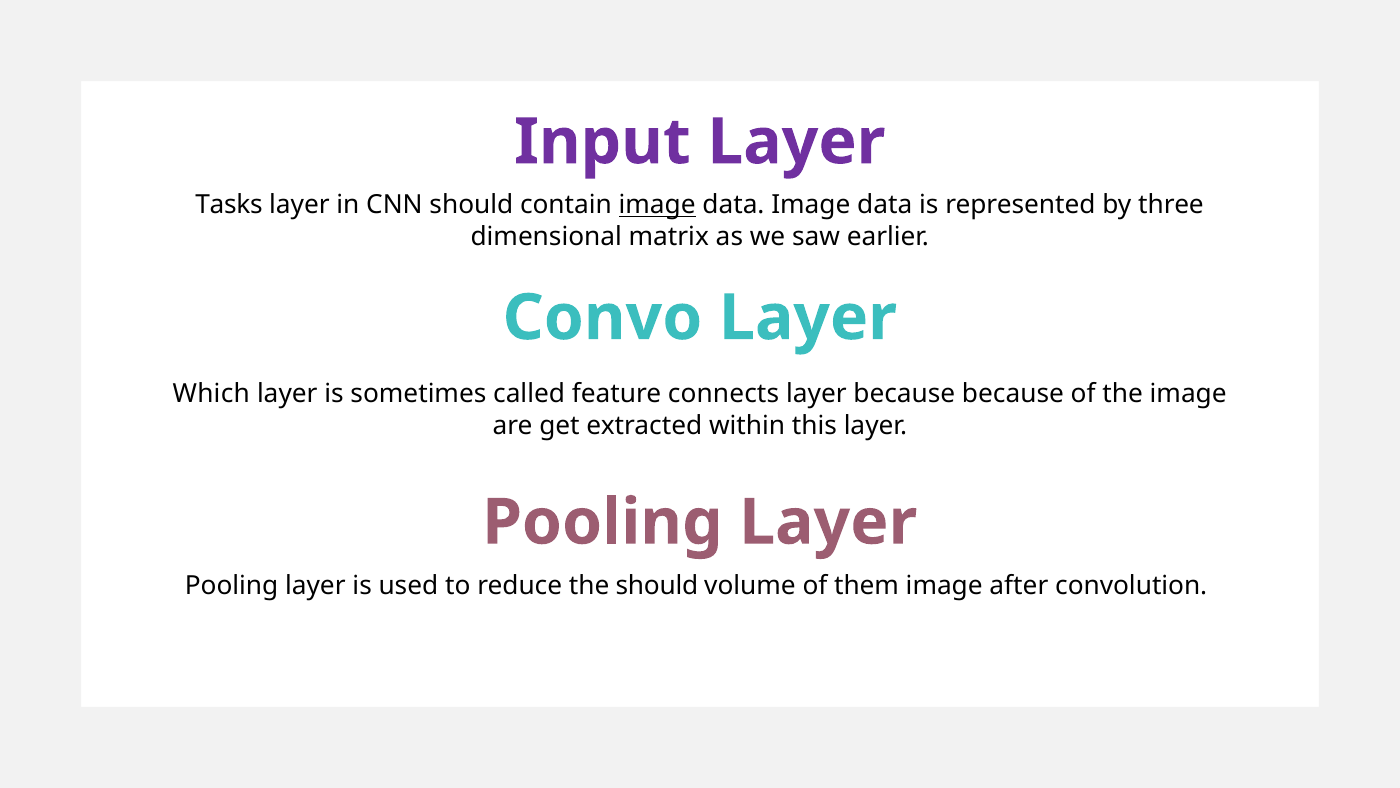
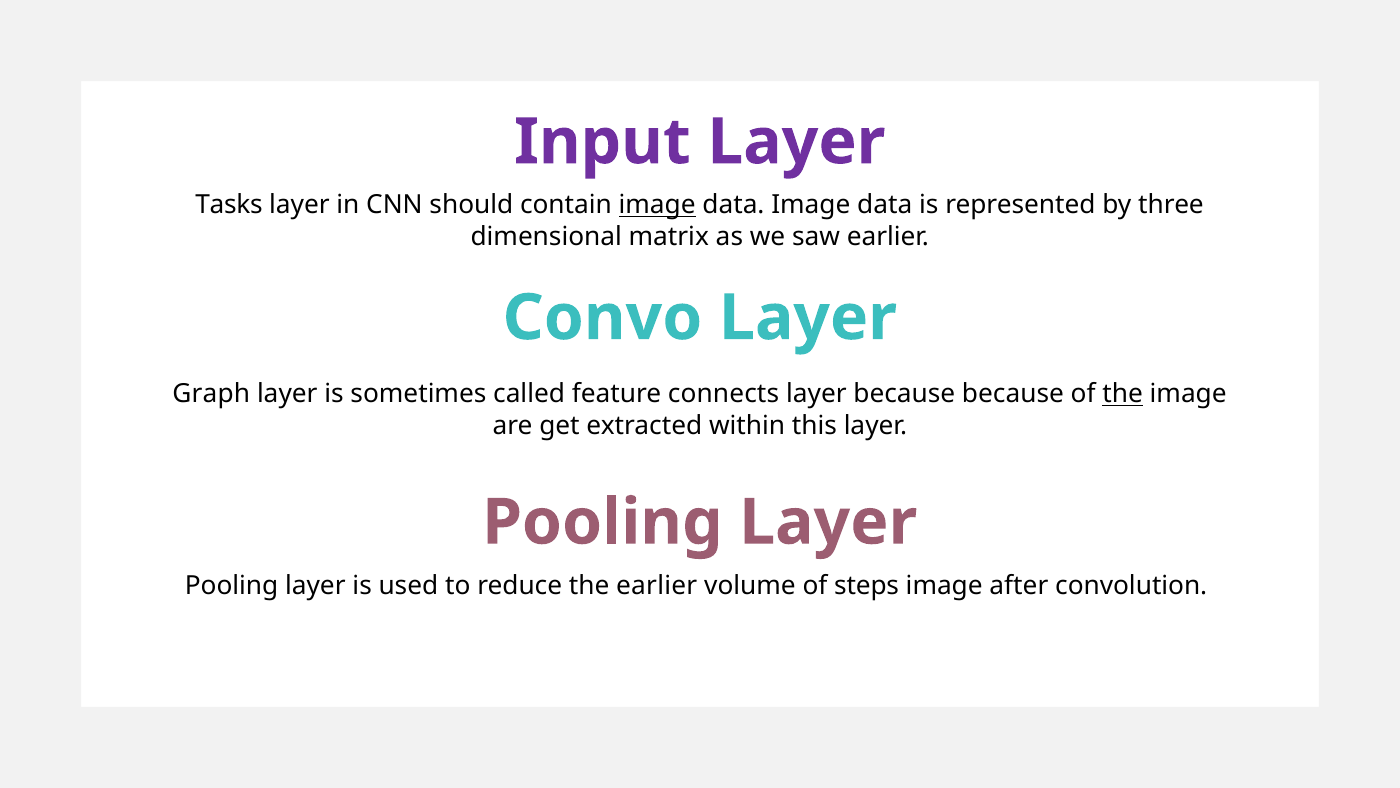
Which: Which -> Graph
the at (1123, 394) underline: none -> present
the should: should -> earlier
them: them -> steps
